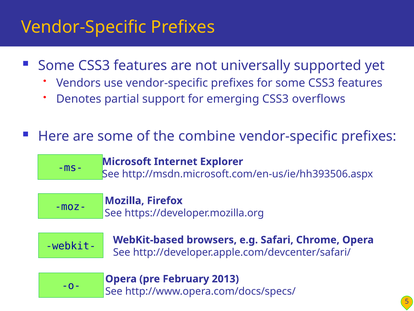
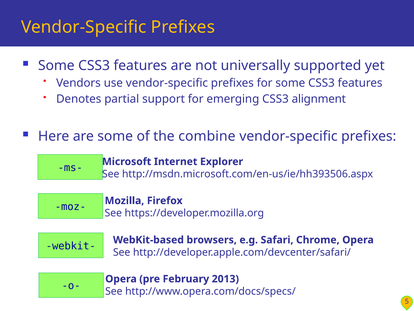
overflows: overflows -> alignment
